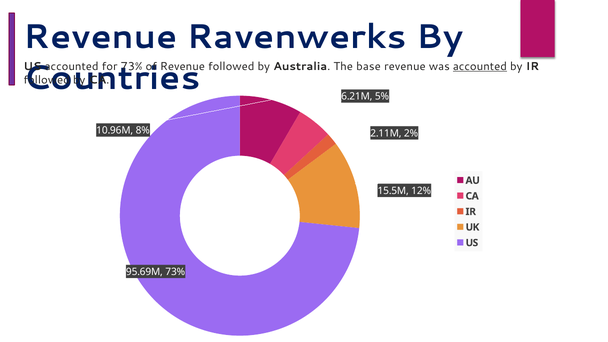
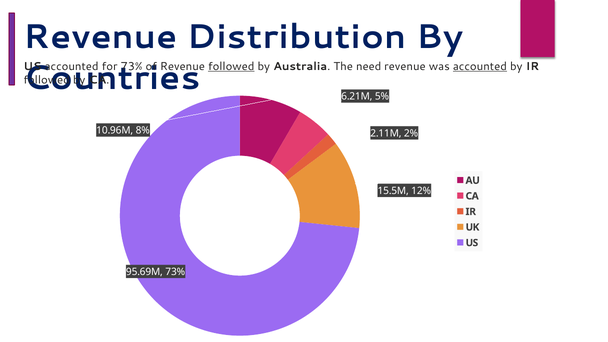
Ravenwerks: Ravenwerks -> Distribution
followed at (231, 66) underline: none -> present
base: base -> need
